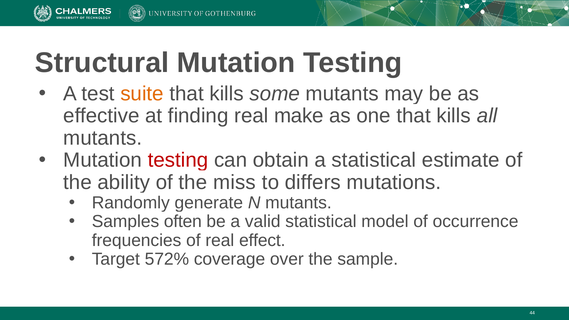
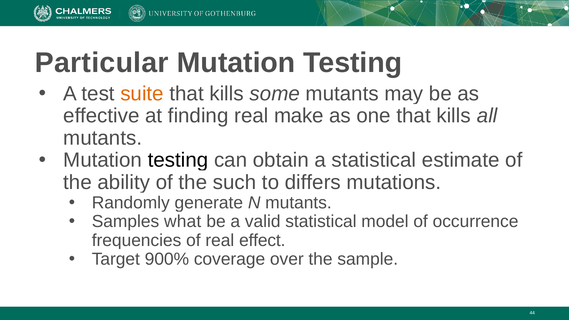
Structural: Structural -> Particular
testing at (178, 160) colour: red -> black
miss: miss -> such
often: often -> what
572%: 572% -> 900%
